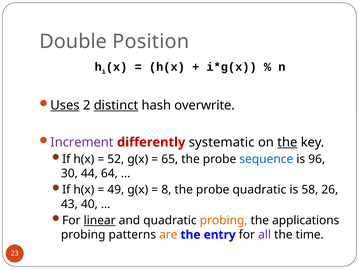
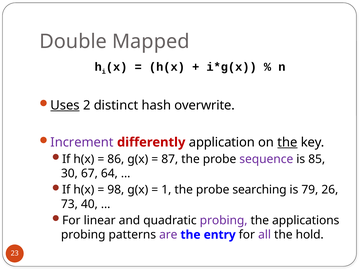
Position: Position -> Mapped
distinct underline: present -> none
systematic: systematic -> application
52: 52 -> 86
65: 65 -> 87
sequence colour: blue -> purple
96: 96 -> 85
44: 44 -> 67
49: 49 -> 98
8: 8 -> 1
probe quadratic: quadratic -> searching
58: 58 -> 79
43: 43 -> 73
linear underline: present -> none
probing at (224, 220) colour: orange -> purple
are colour: orange -> purple
time: time -> hold
